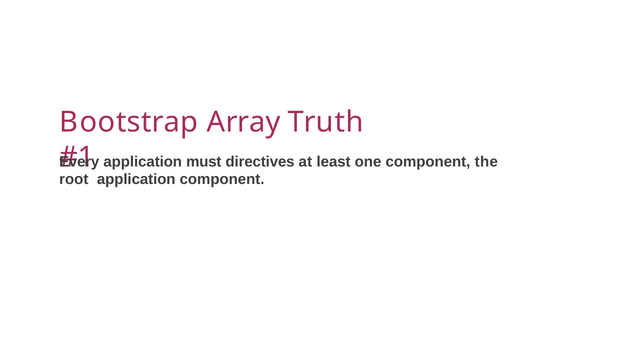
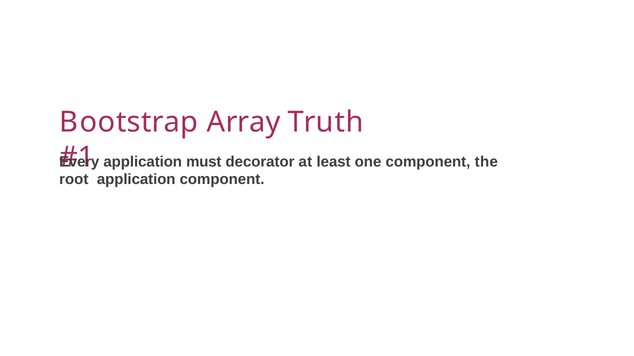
directives: directives -> decorator
